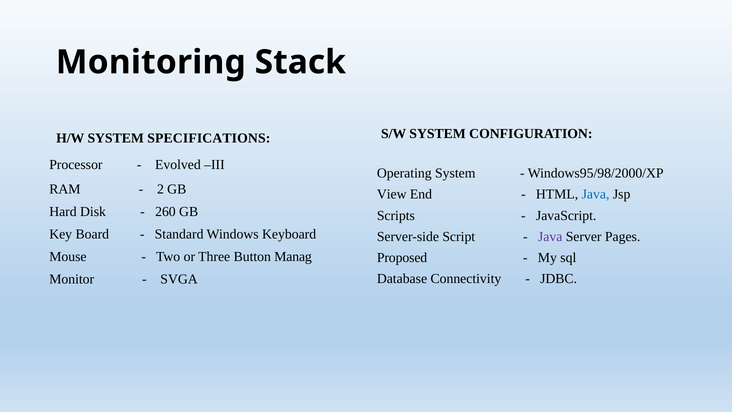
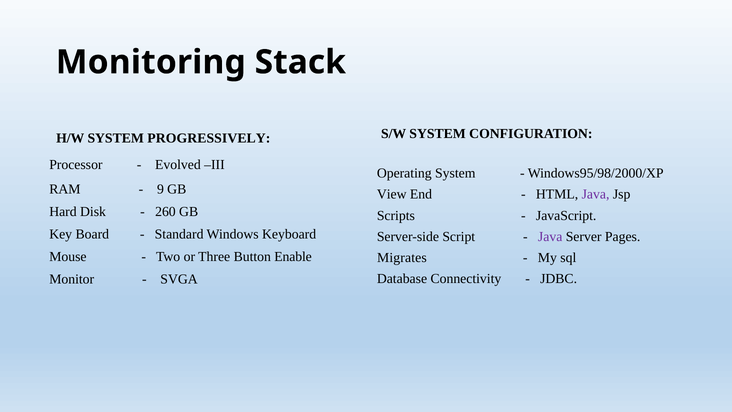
SPECIFICATIONS: SPECIFICATIONS -> PROGRESSIVELY
2: 2 -> 9
Java at (596, 194) colour: blue -> purple
Manag: Manag -> Enable
Proposed: Proposed -> Migrates
